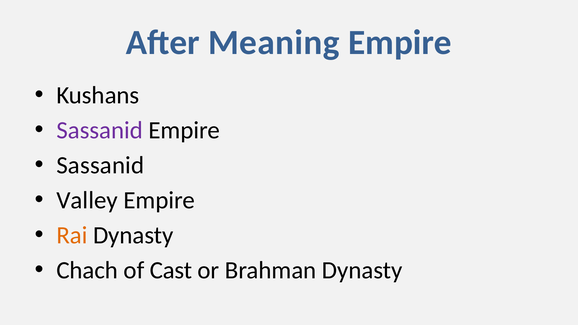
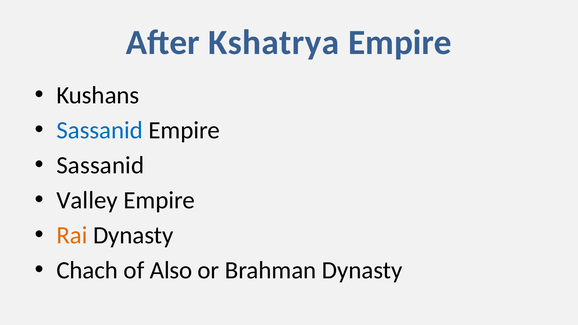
Meaning: Meaning -> Kshatrya
Sassanid at (100, 130) colour: purple -> blue
Cast: Cast -> Also
